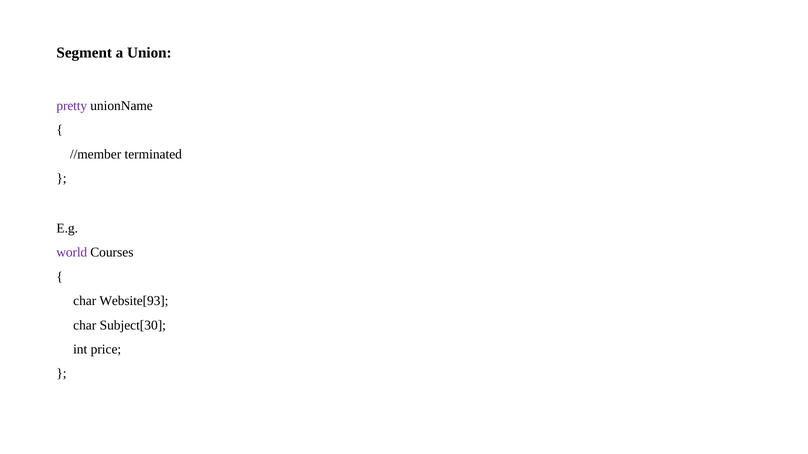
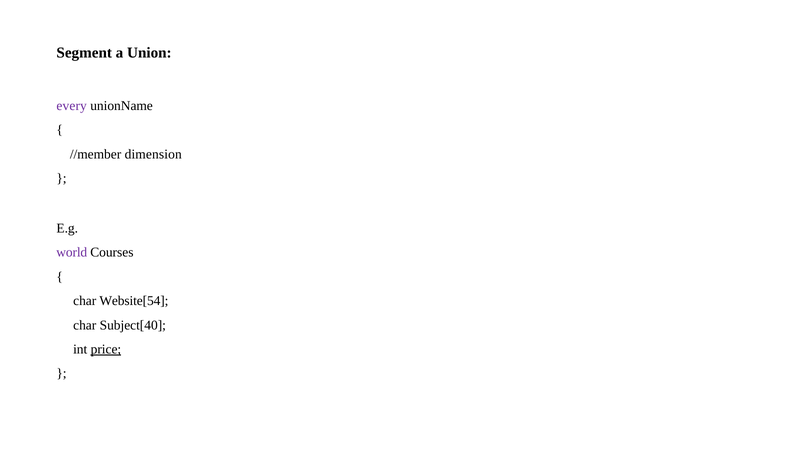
pretty: pretty -> every
terminated: terminated -> dimension
Website[93: Website[93 -> Website[54
Subject[30: Subject[30 -> Subject[40
price underline: none -> present
